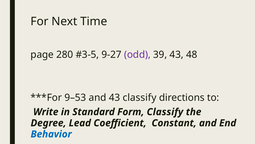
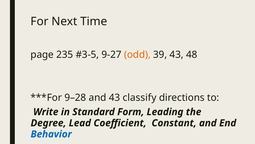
280: 280 -> 235
odd colour: purple -> orange
9–53: 9–53 -> 9–28
Form Classify: Classify -> Leading
